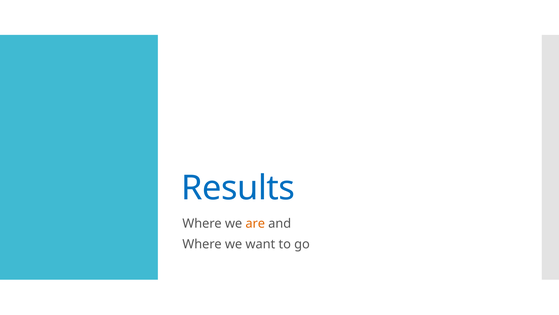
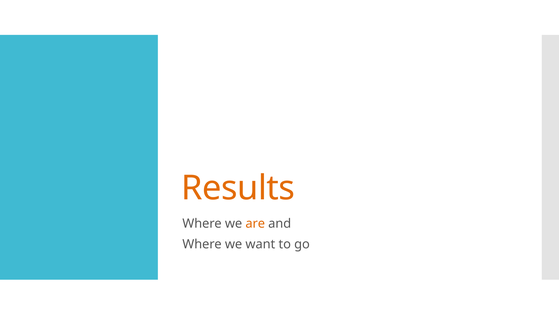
Results colour: blue -> orange
